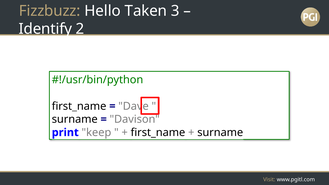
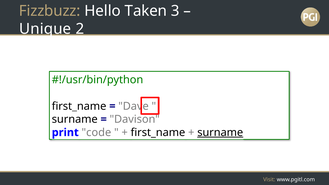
Identify: Identify -> Unique
keep: keep -> code
surname at (220, 133) underline: none -> present
